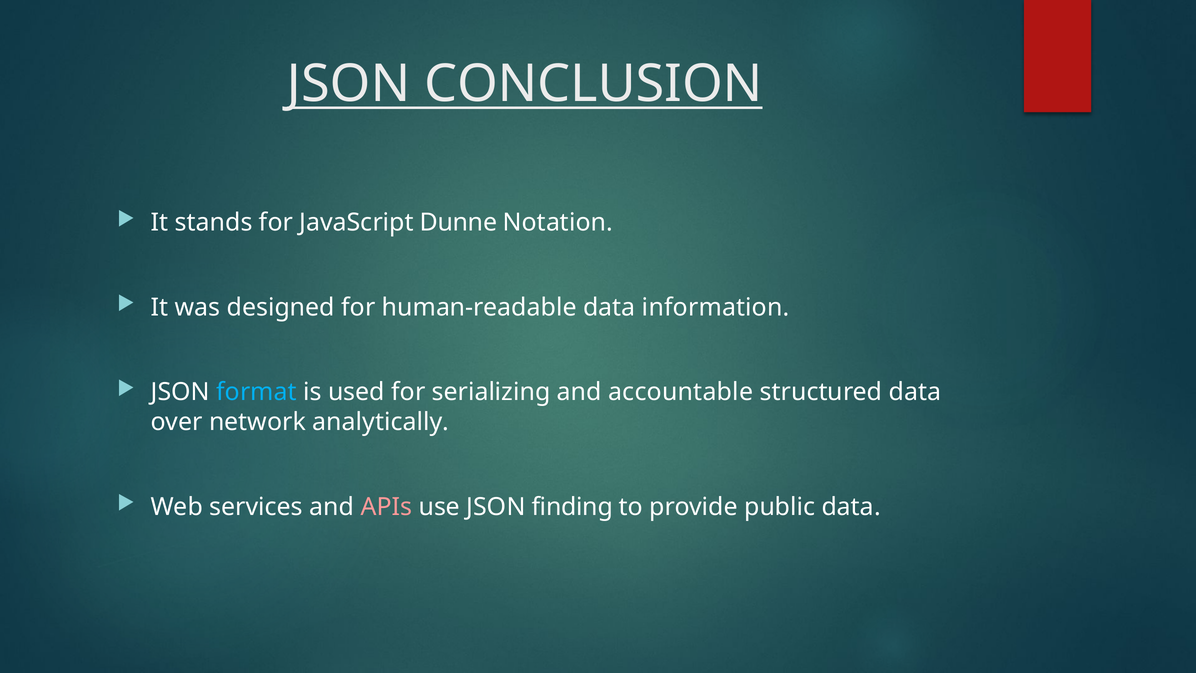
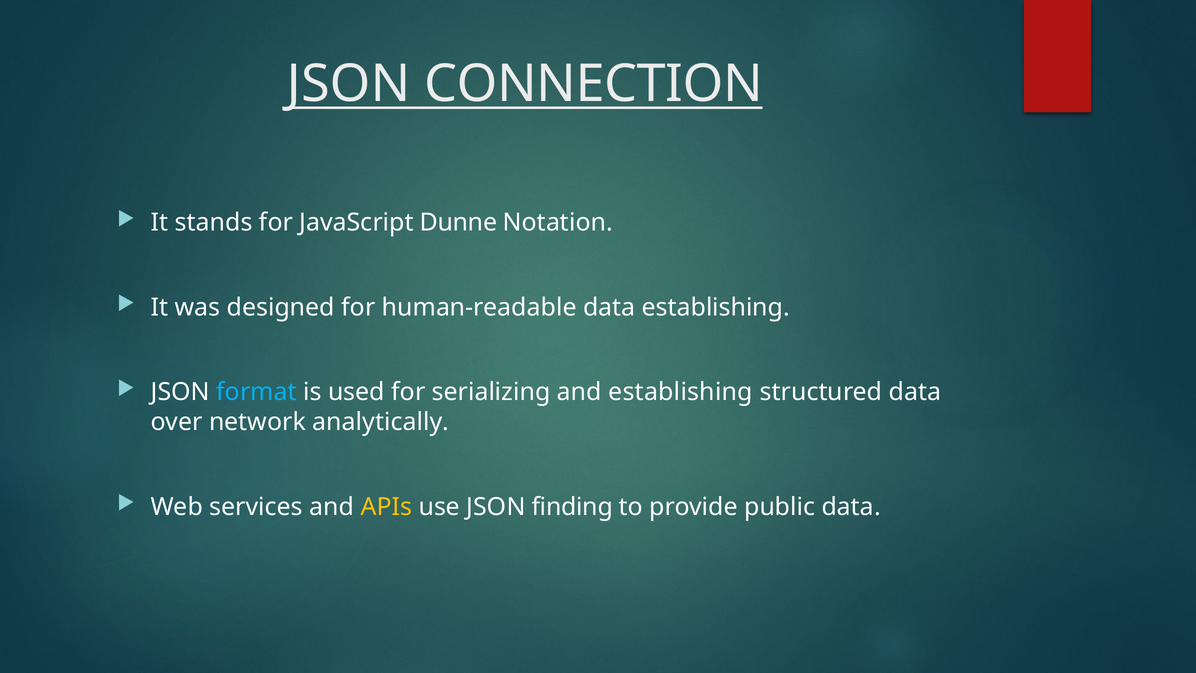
CONCLUSION: CONCLUSION -> CONNECTION
data information: information -> establishing
and accountable: accountable -> establishing
APIs colour: pink -> yellow
